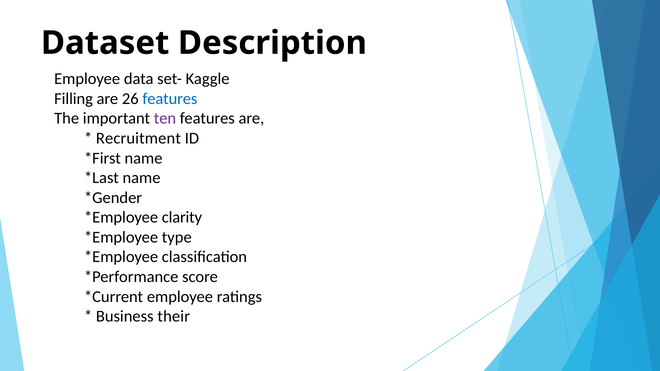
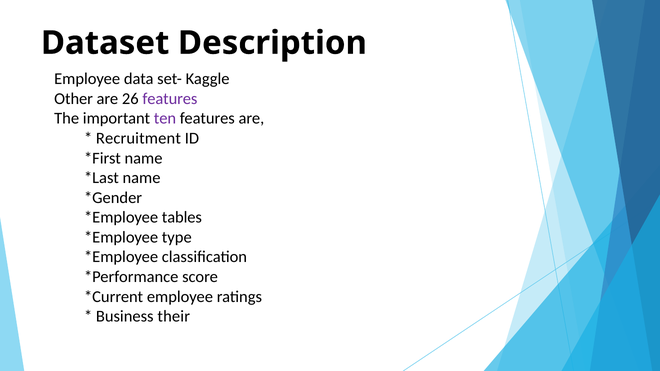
Filling: Filling -> Other
features at (170, 99) colour: blue -> purple
clarity: clarity -> tables
